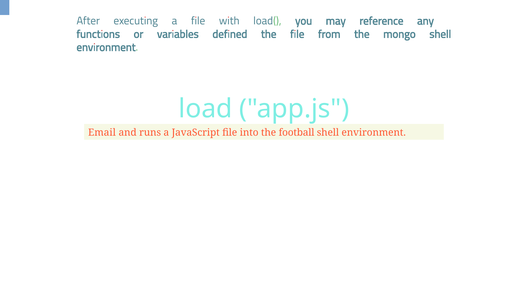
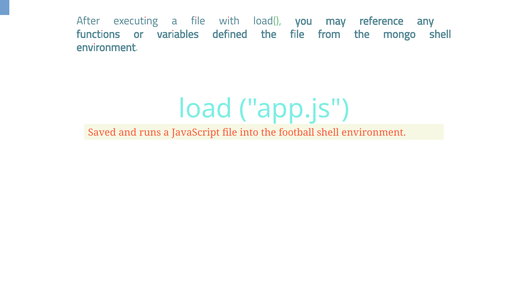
Email: Email -> Saved
